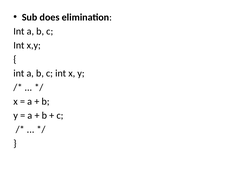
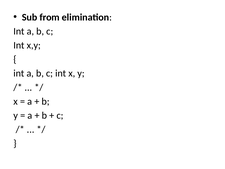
does: does -> from
